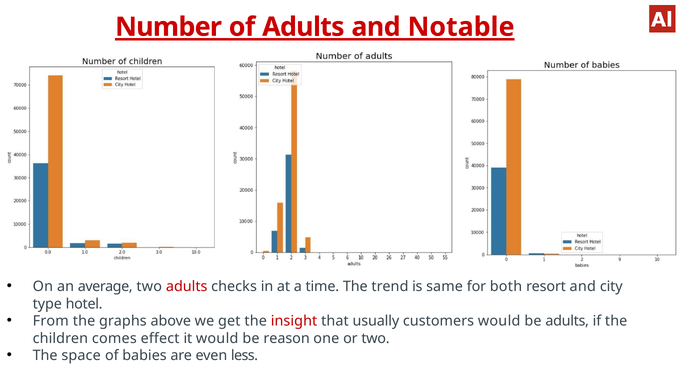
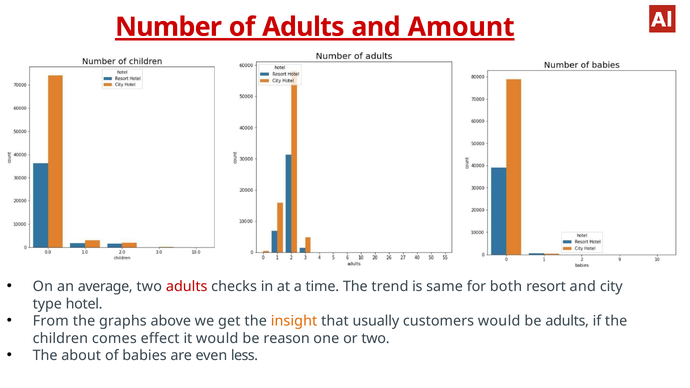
Notable: Notable -> Amount
insight colour: red -> orange
space: space -> about
